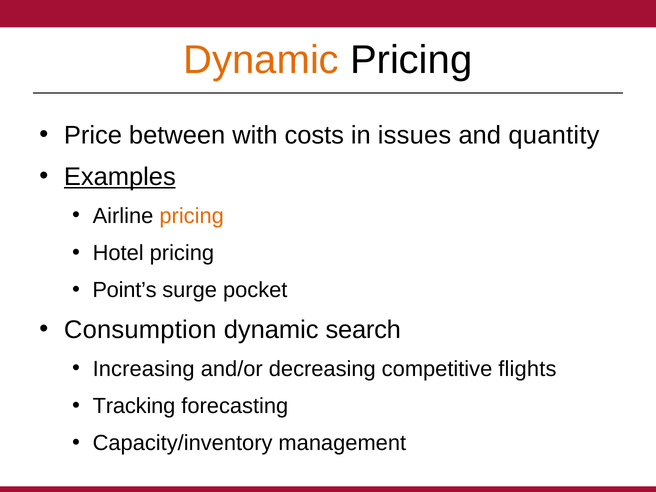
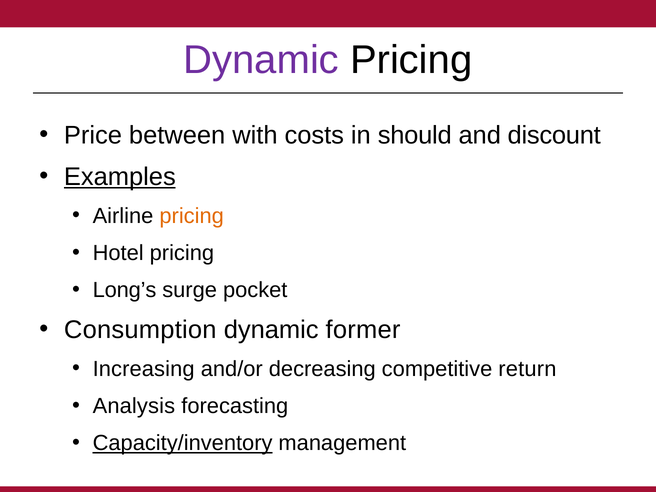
Dynamic at (261, 60) colour: orange -> purple
issues: issues -> should
quantity: quantity -> discount
Point’s: Point’s -> Long’s
search: search -> former
flights: flights -> return
Tracking: Tracking -> Analysis
Capacity/inventory underline: none -> present
